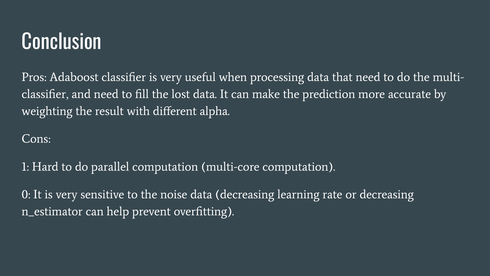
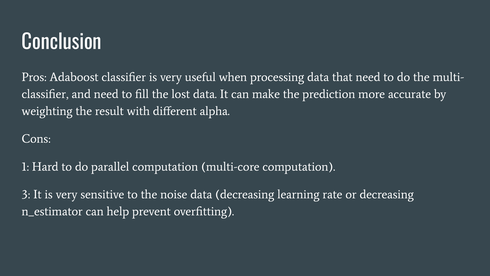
0: 0 -> 3
